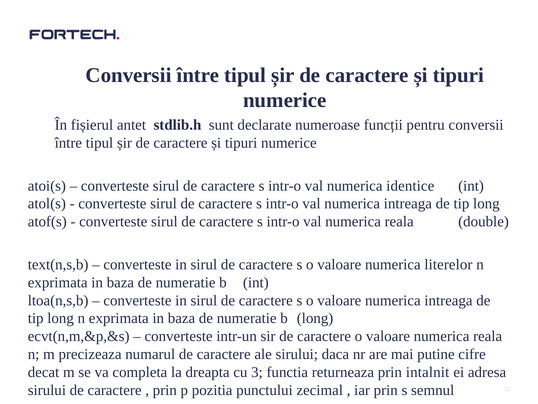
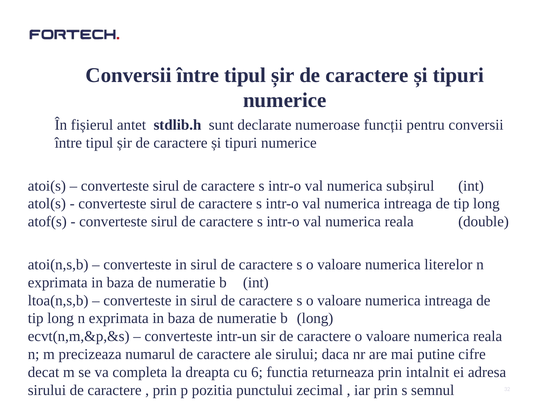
identice: identice -> subșirul
text(n,s,b: text(n,s,b -> atoi(n,s,b
3: 3 -> 6
